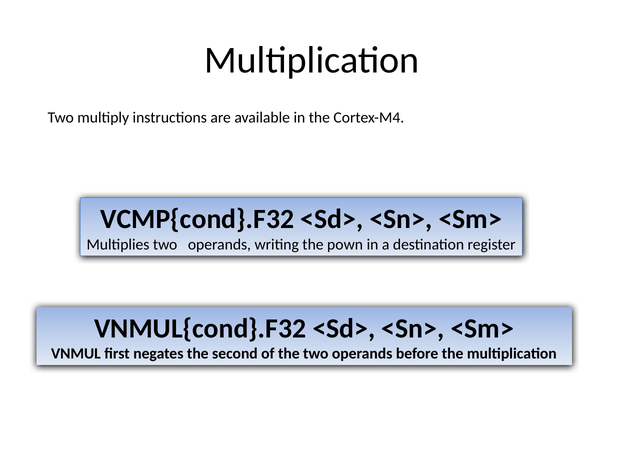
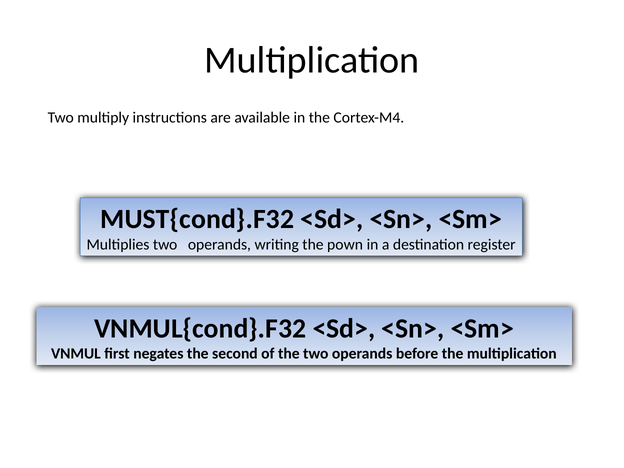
VCMP{cond}.F32: VCMP{cond}.F32 -> MUST{cond}.F32
